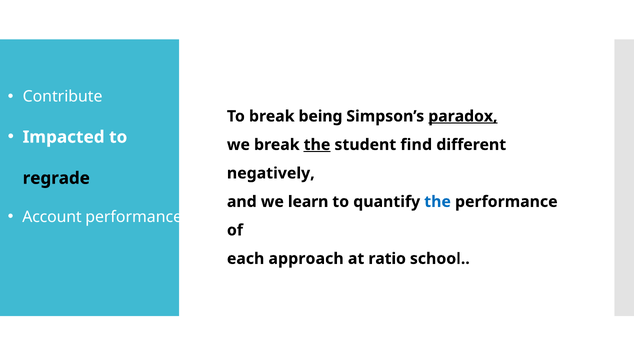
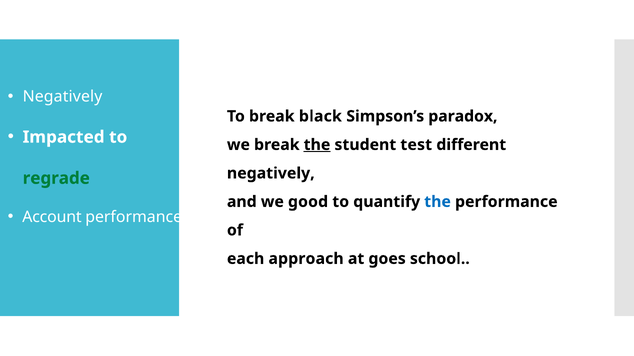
Contribute at (63, 97): Contribute -> Negatively
being: being -> black
paradox underline: present -> none
find: find -> test
regrade colour: black -> green
learn: learn -> good
ratio: ratio -> goes
